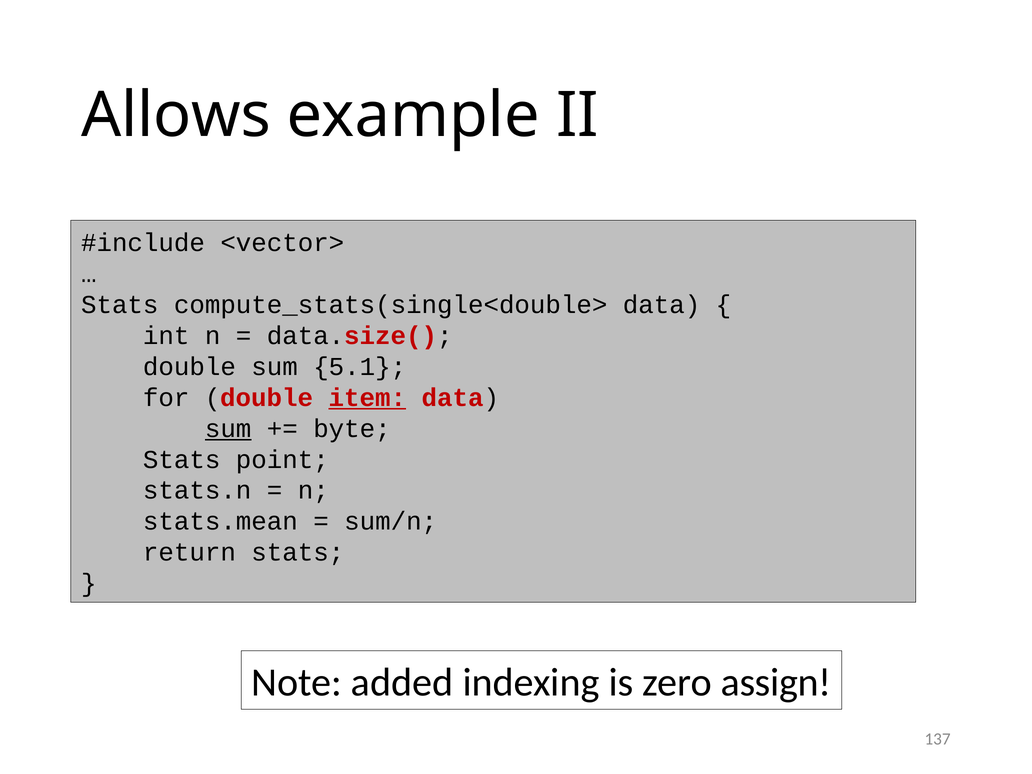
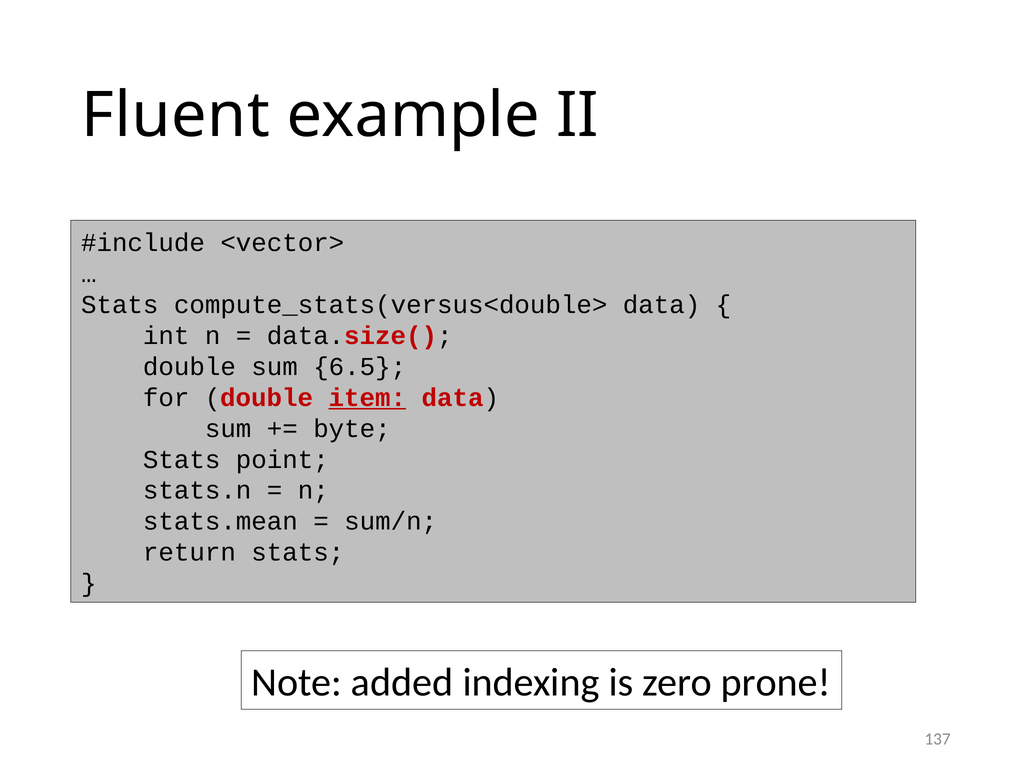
Allows: Allows -> Fluent
compute_stats(single<double>: compute_stats(single<double> -> compute_stats(versus<double>
5.1: 5.1 -> 6.5
sum at (228, 429) underline: present -> none
assign: assign -> prone
